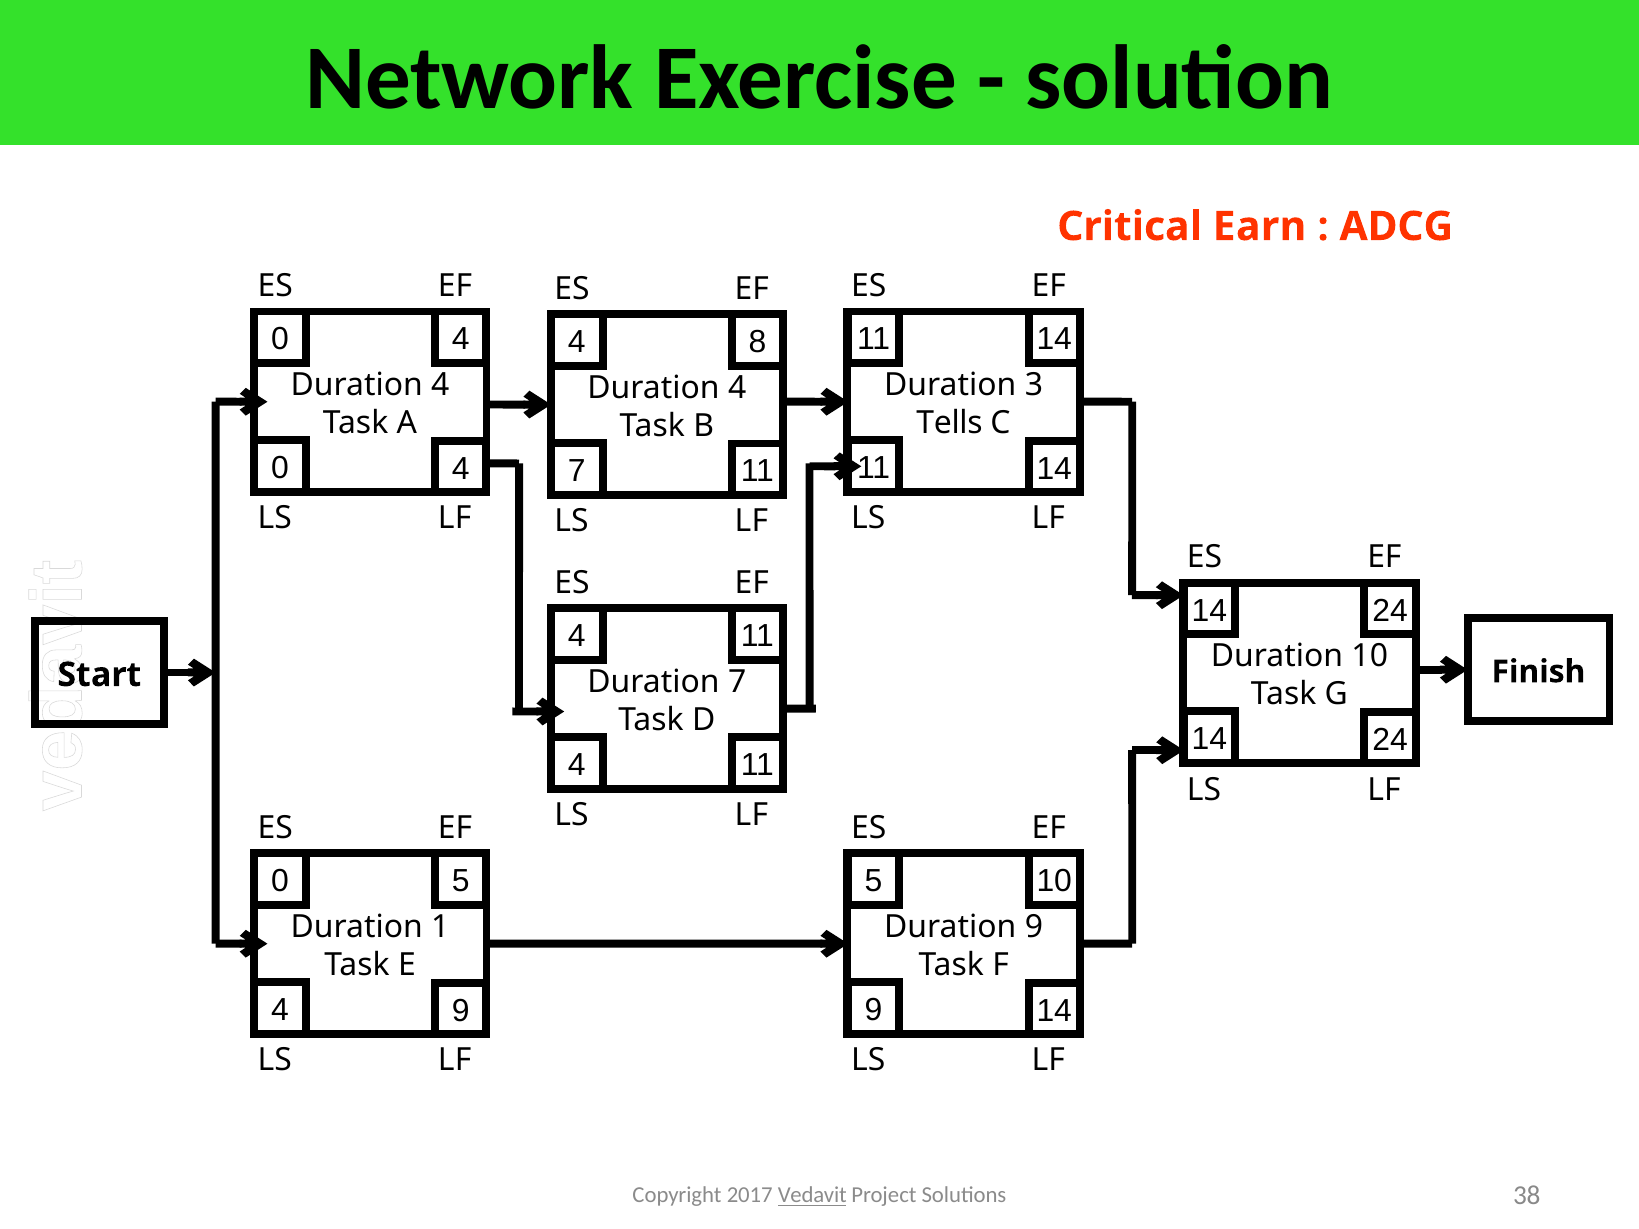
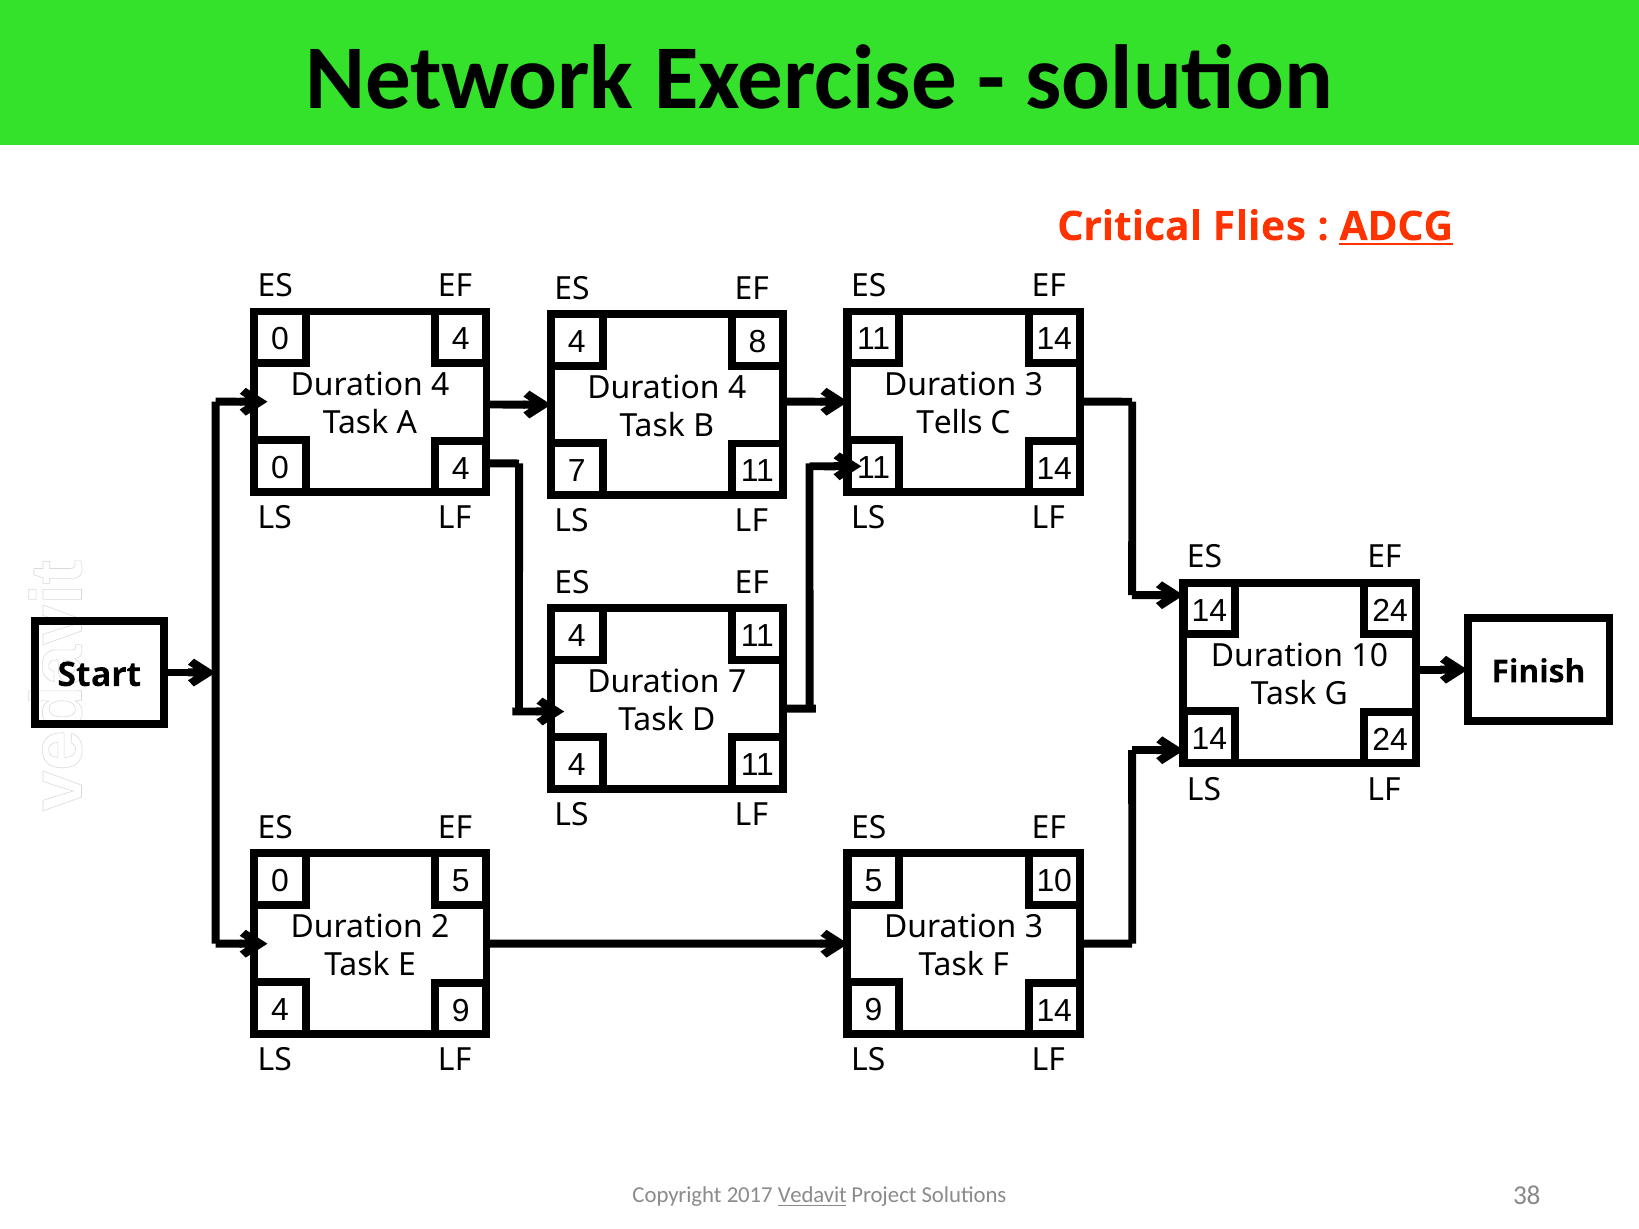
Earn: Earn -> Flies
ADCG underline: none -> present
1: 1 -> 2
9 at (1034, 927): 9 -> 3
